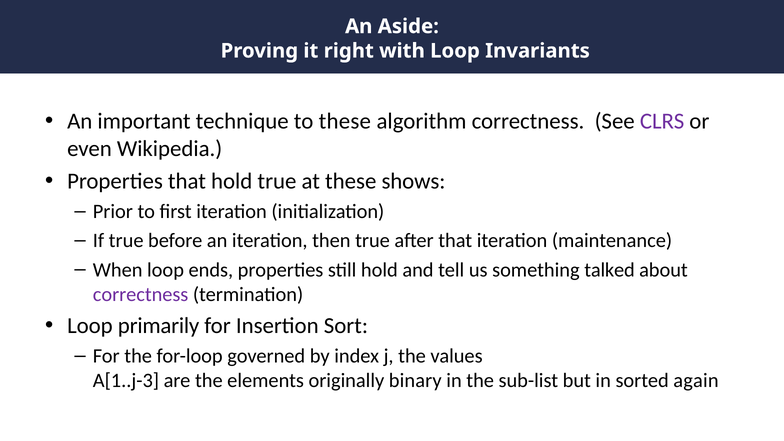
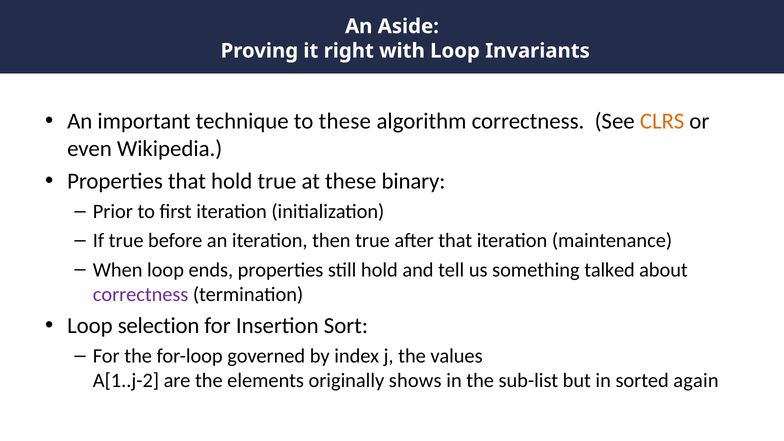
CLRS colour: purple -> orange
shows: shows -> binary
primarily: primarily -> selection
A[1..j-3: A[1..j-3 -> A[1..j-2
binary: binary -> shows
